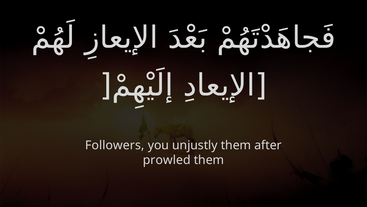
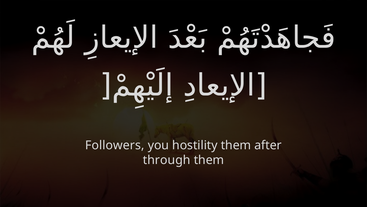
unjustly: unjustly -> hostility
prowled: prowled -> through
